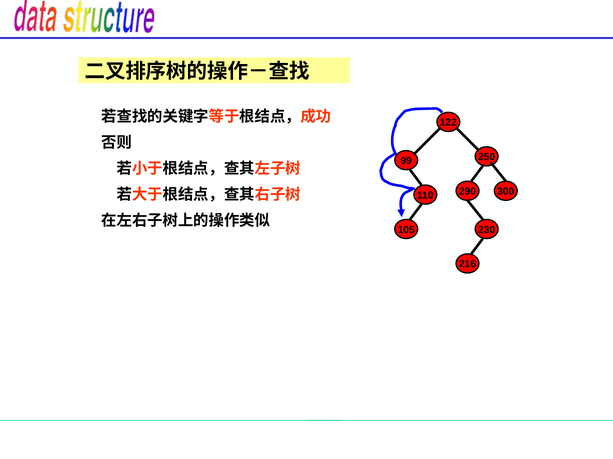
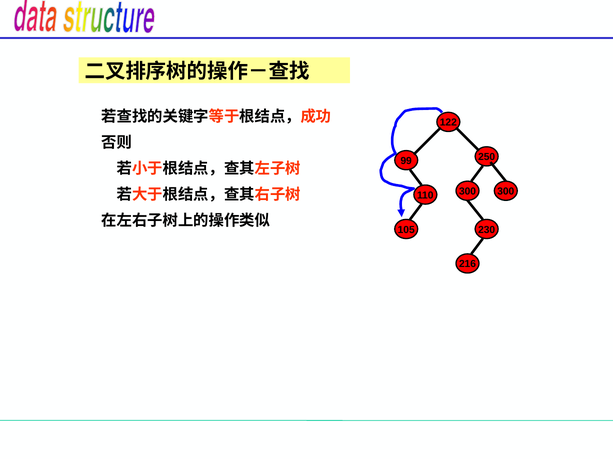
290 at (468, 192): 290 -> 300
